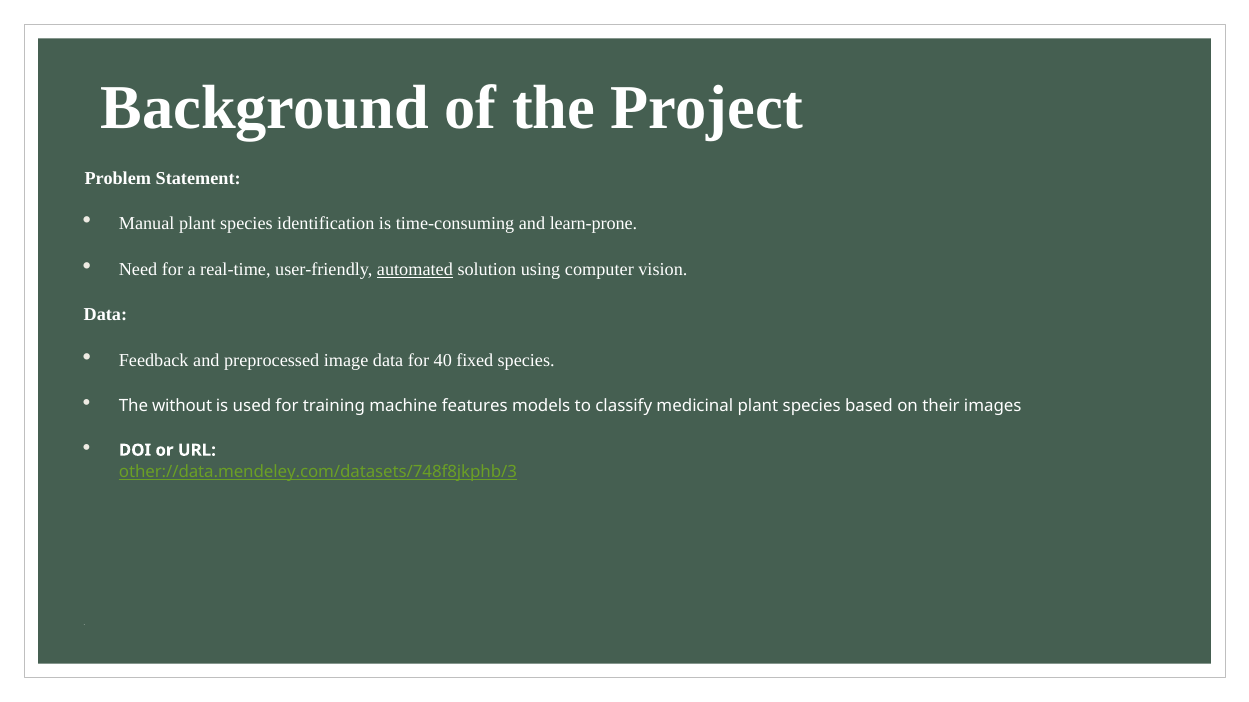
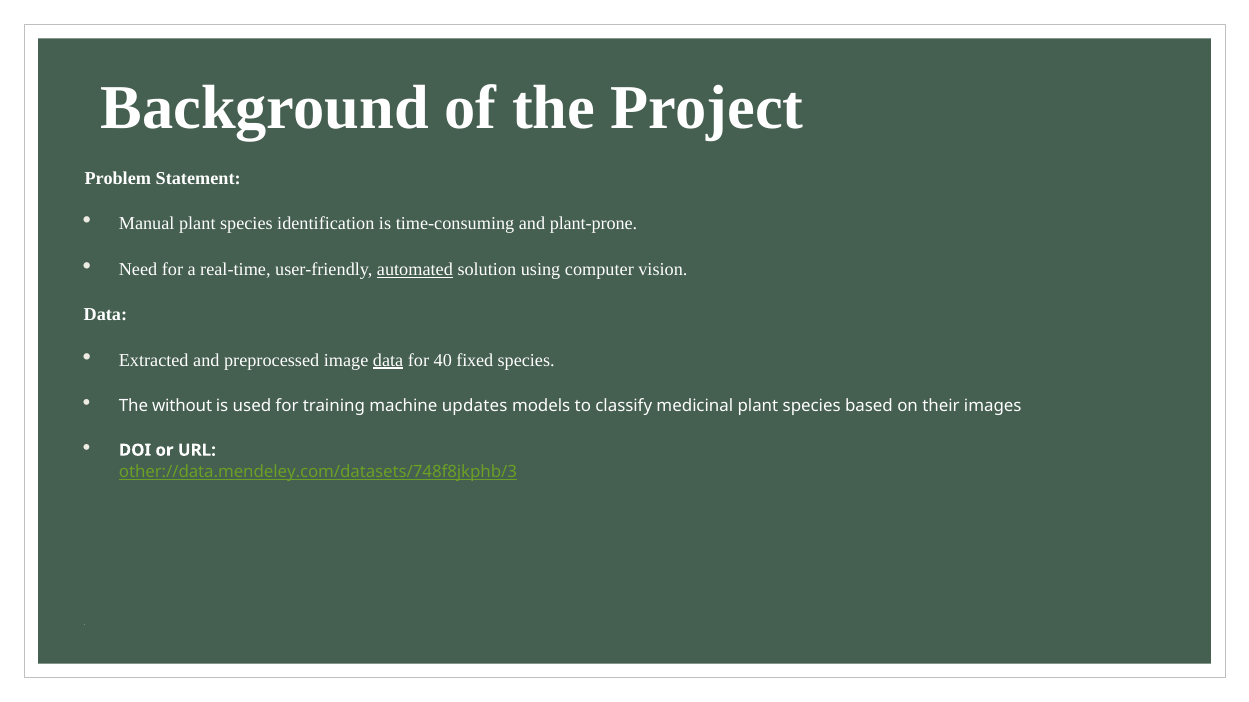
learn-prone: learn-prone -> plant-prone
Feedback: Feedback -> Extracted
data at (388, 360) underline: none -> present
features: features -> updates
